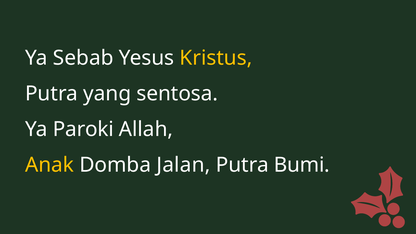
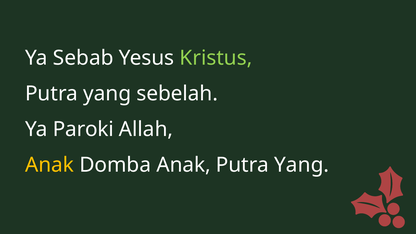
Kristus colour: yellow -> light green
sentosa: sentosa -> sebelah
Domba Jalan: Jalan -> Anak
Bumi at (302, 165): Bumi -> Yang
